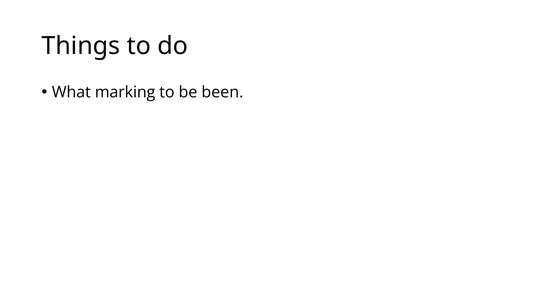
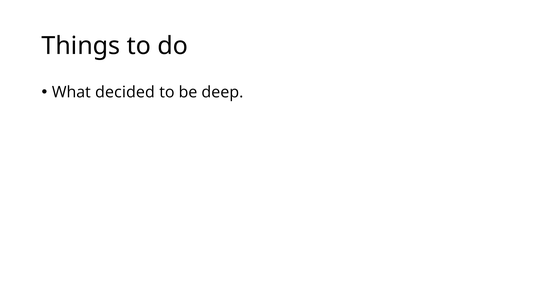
marking: marking -> decided
been: been -> deep
